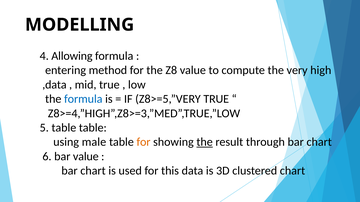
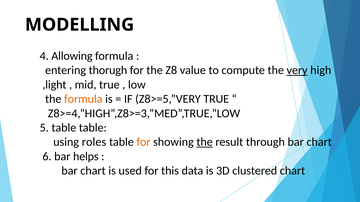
method: method -> thorugh
very underline: none -> present
,data: ,data -> ,light
formula at (83, 99) colour: blue -> orange
male: male -> roles
bar value: value -> helps
